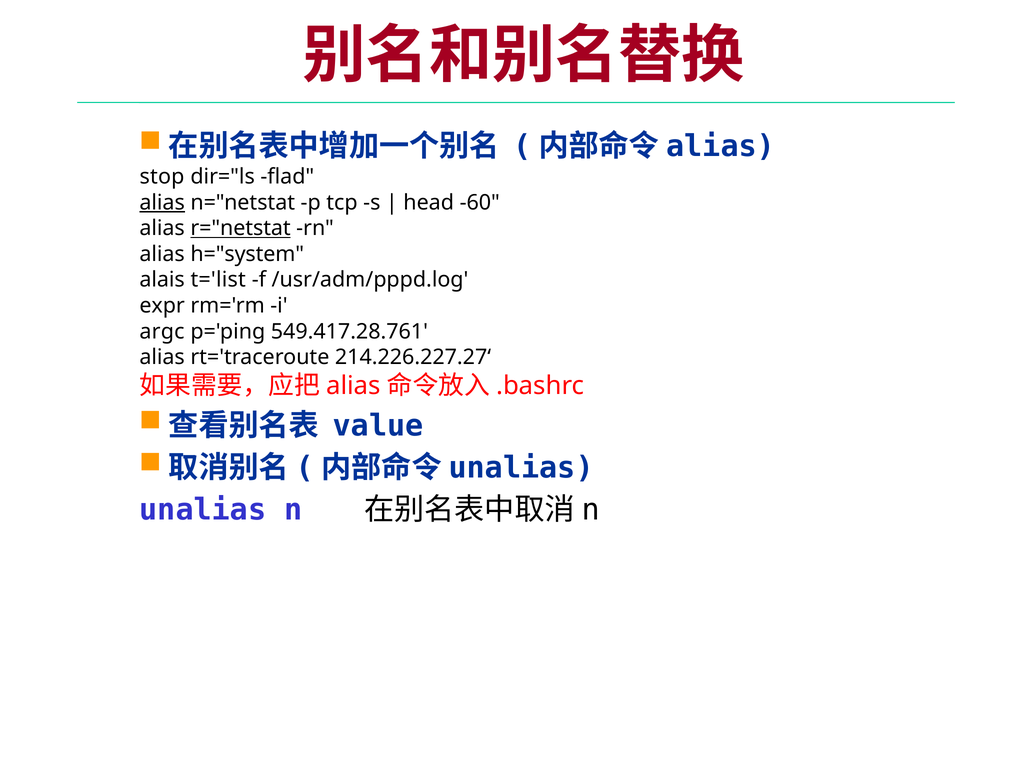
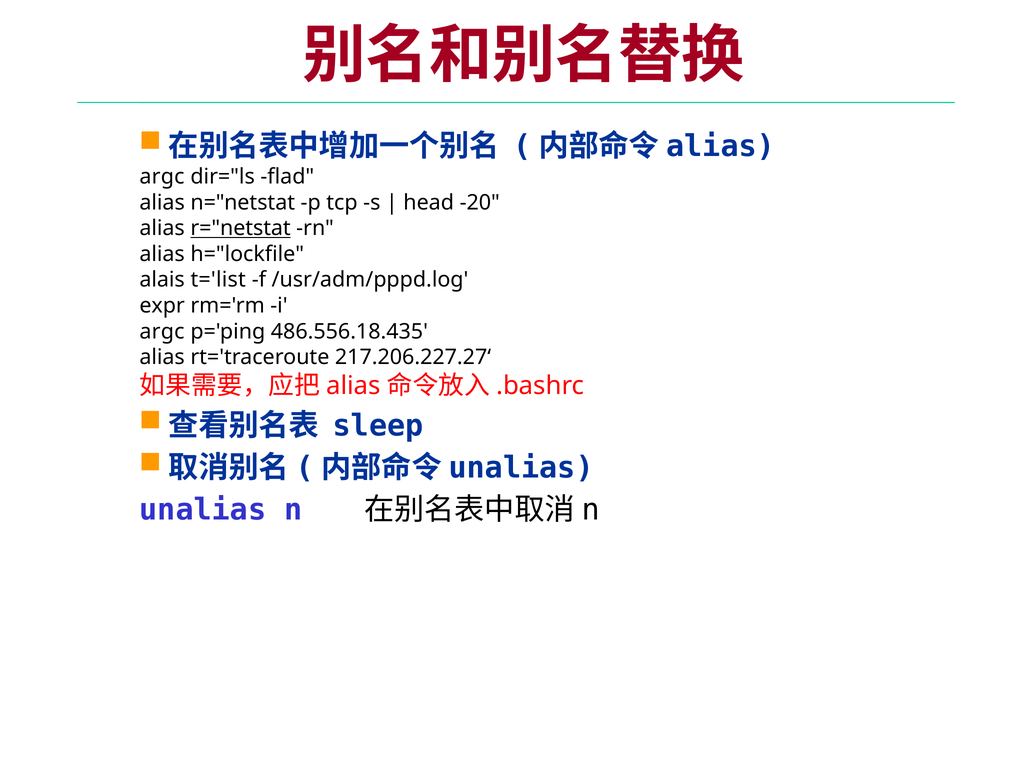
stop at (162, 177): stop -> argc
alias at (162, 202) underline: present -> none
-60: -60 -> -20
h="system: h="system -> h="lockfile
549.417.28.761: 549.417.28.761 -> 486.556.18.435
214.226.227.27‘: 214.226.227.27‘ -> 217.206.227.27‘
value: value -> sleep
